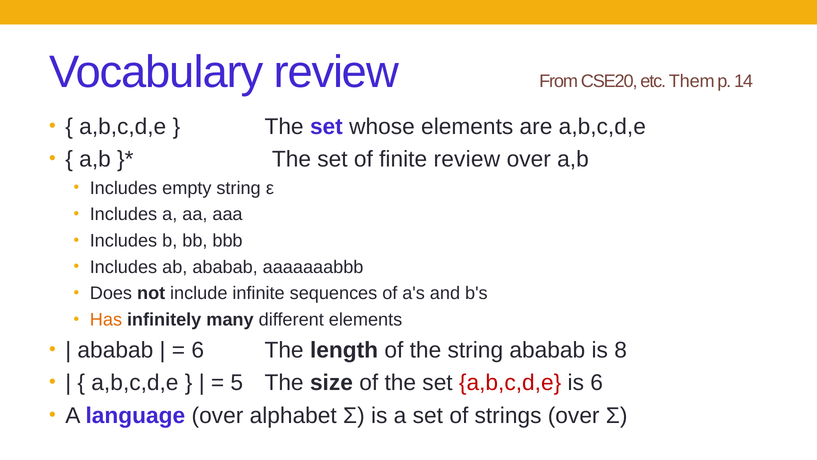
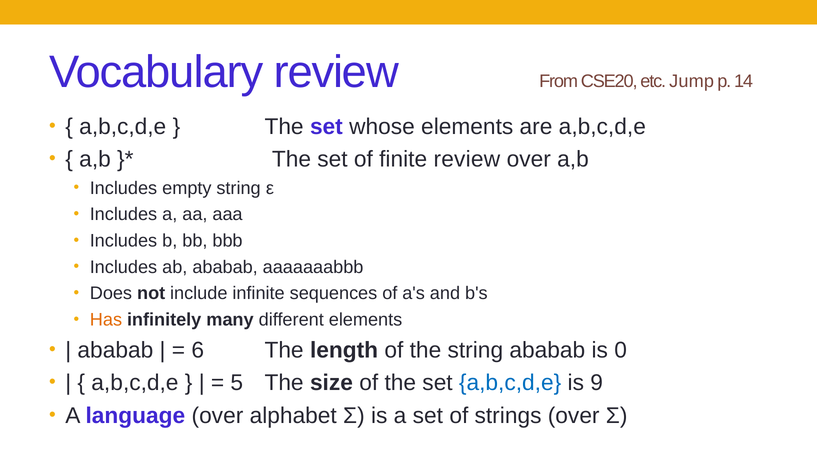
Them: Them -> Jump
8: 8 -> 0
a,b,c,d,e at (510, 382) colour: red -> blue
is 6: 6 -> 9
